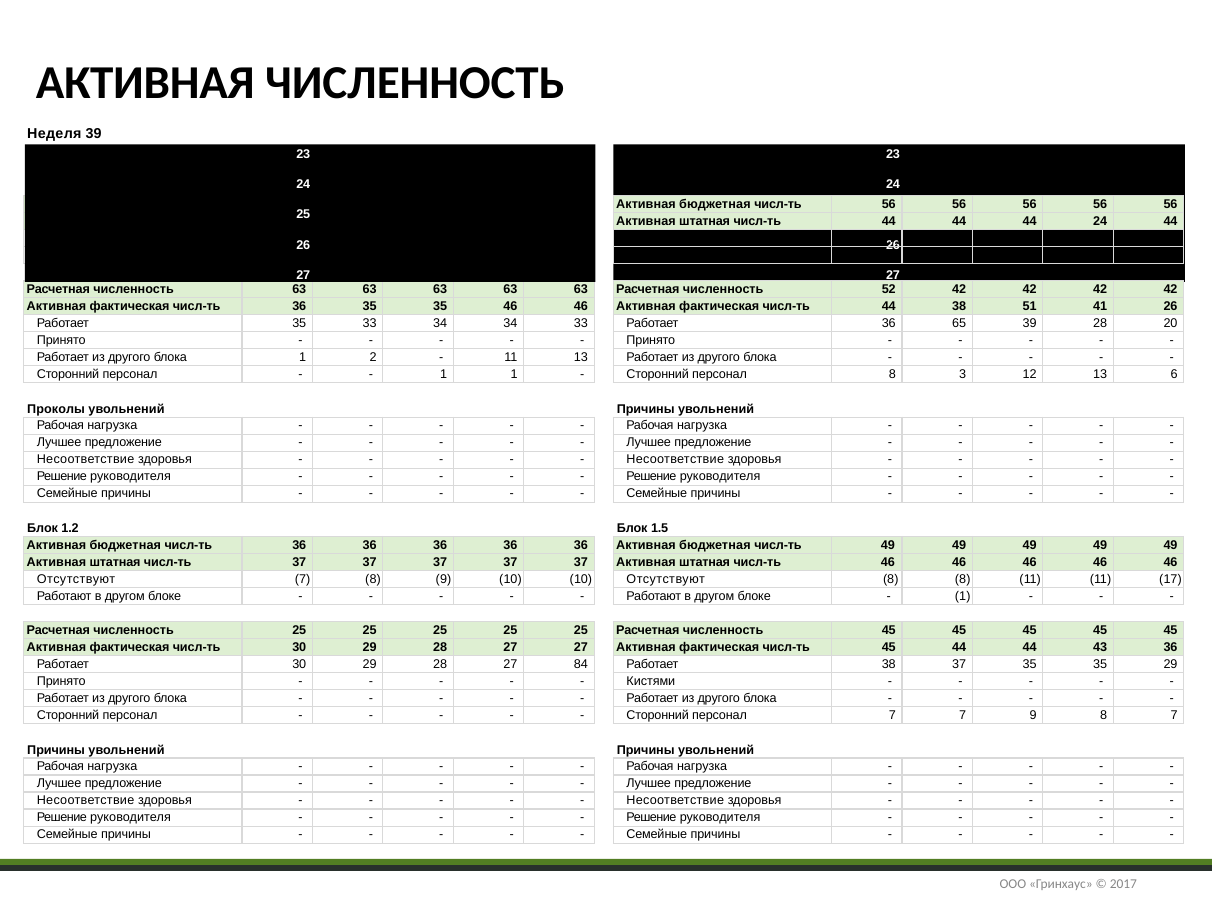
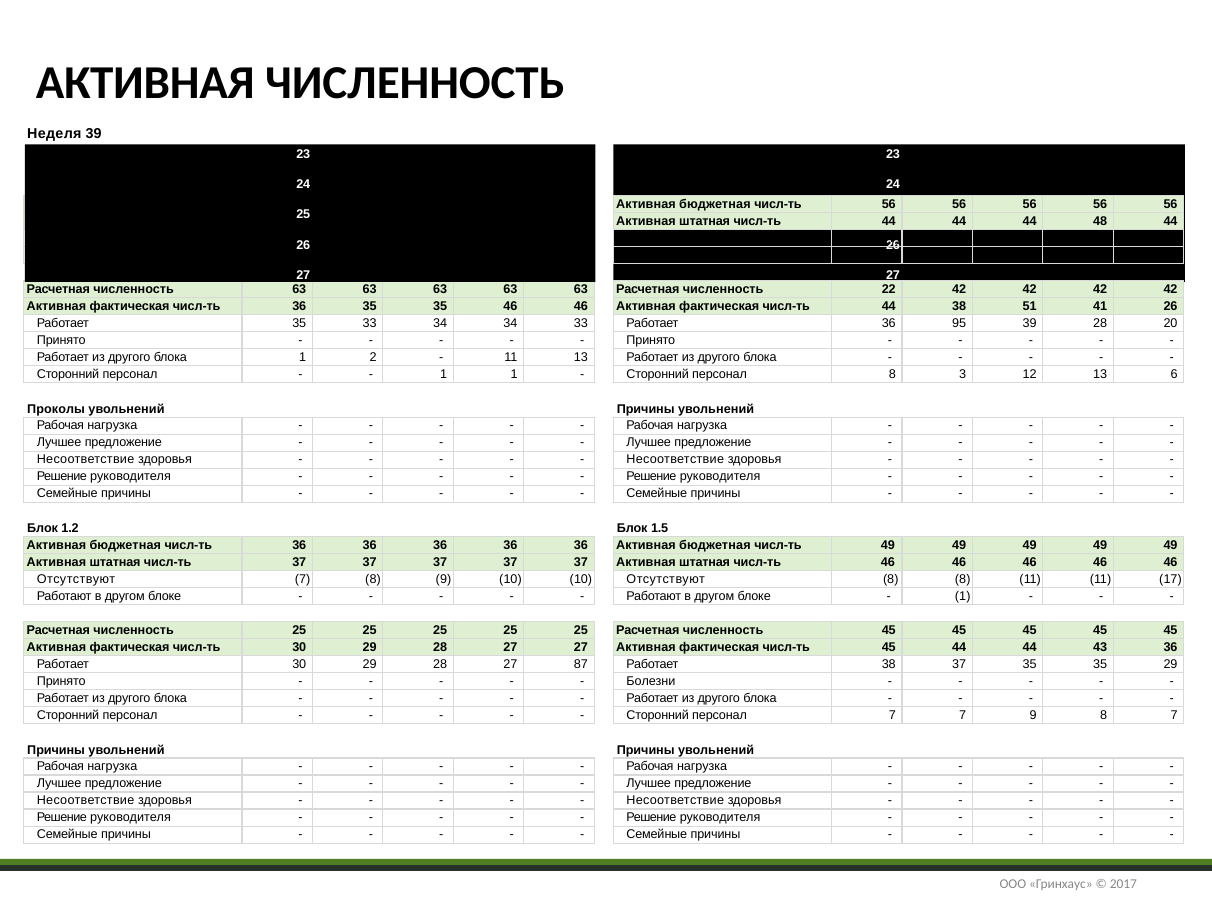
44 24: 24 -> 48
52: 52 -> 22
65: 65 -> 95
84: 84 -> 87
Кистями: Кистями -> Болезни
